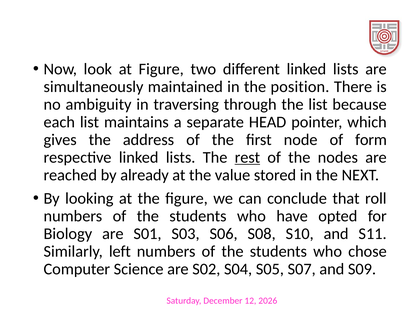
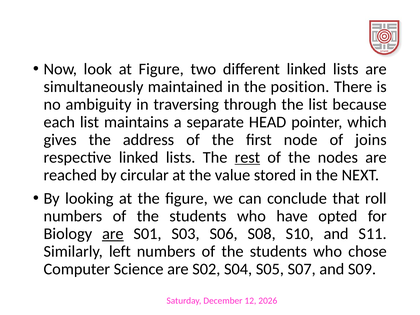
form: form -> joins
already: already -> circular
are at (113, 234) underline: none -> present
